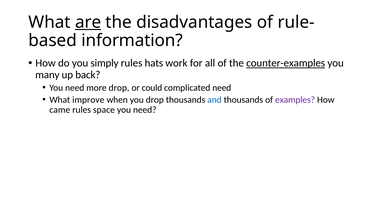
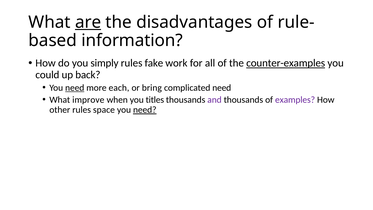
hats: hats -> fake
many: many -> could
need at (75, 88) underline: none -> present
more drop: drop -> each
could: could -> bring
you drop: drop -> titles
and colour: blue -> purple
came: came -> other
need at (145, 110) underline: none -> present
